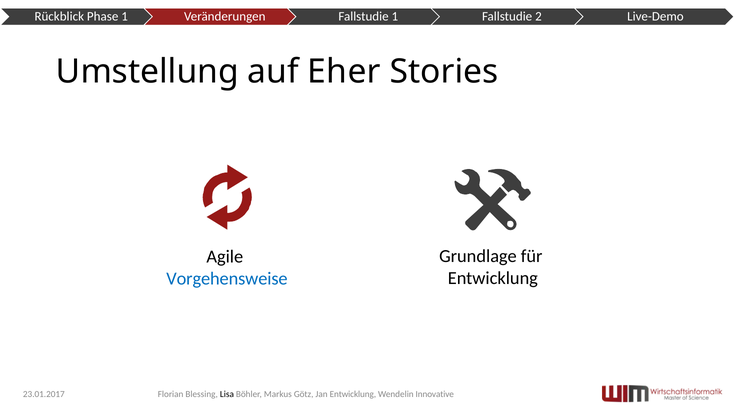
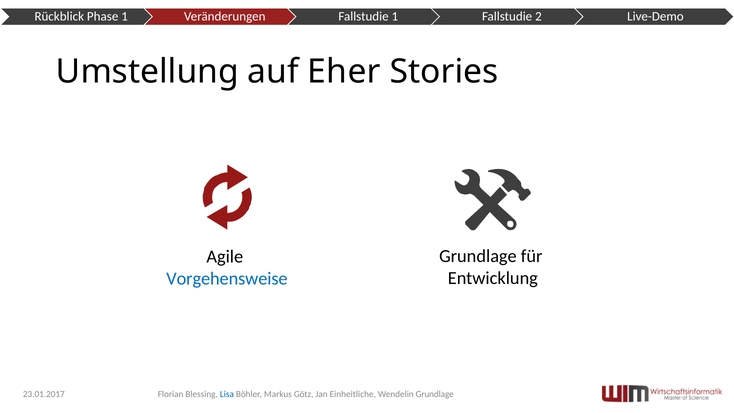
Lisa colour: black -> blue
Jan Entwicklung: Entwicklung -> Einheitliche
Wendelin Innovative: Innovative -> Grundlage
